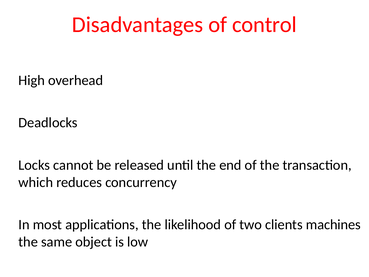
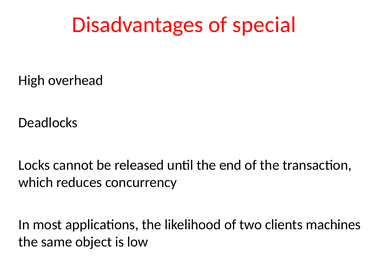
control: control -> special
